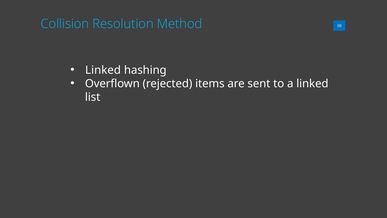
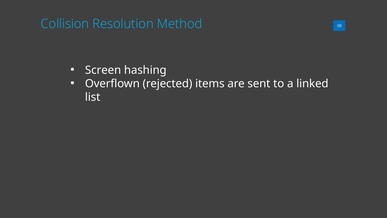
Linked at (103, 70): Linked -> Screen
